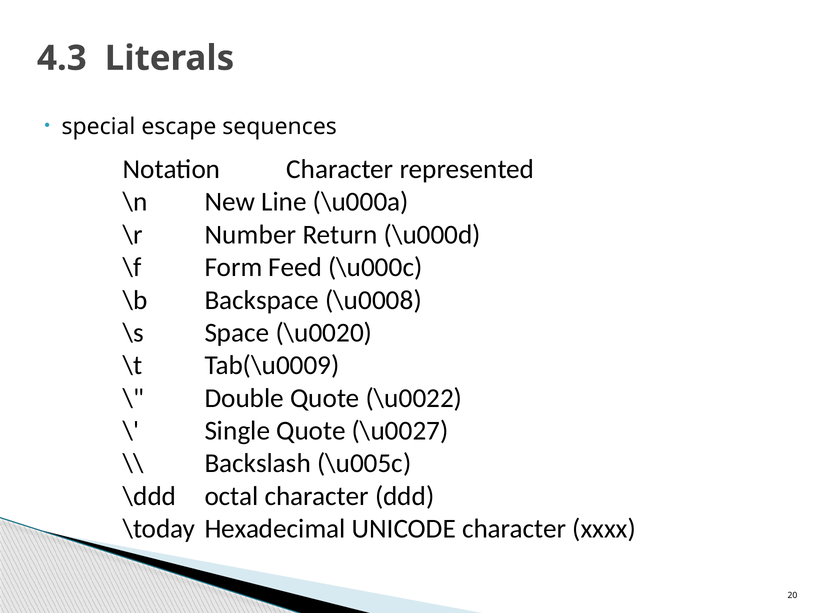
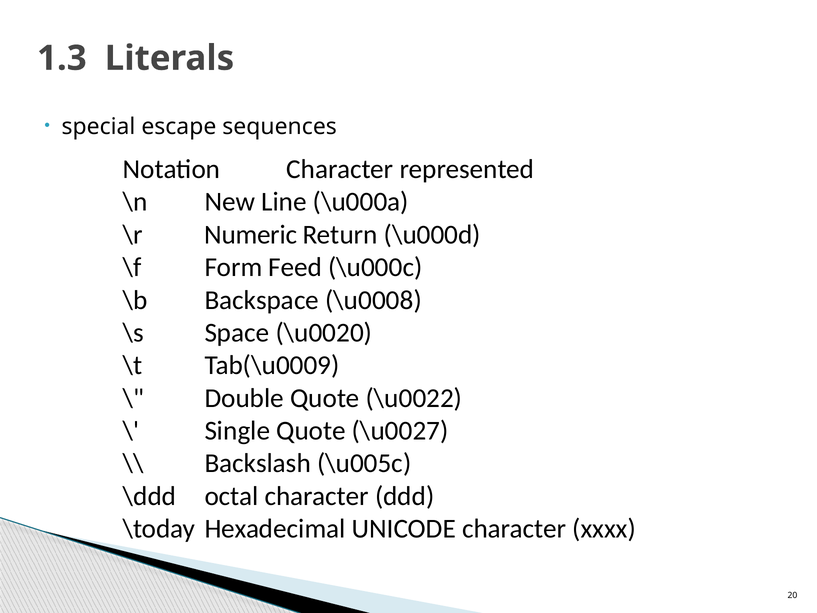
4.3: 4.3 -> 1.3
Number: Number -> Numeric
